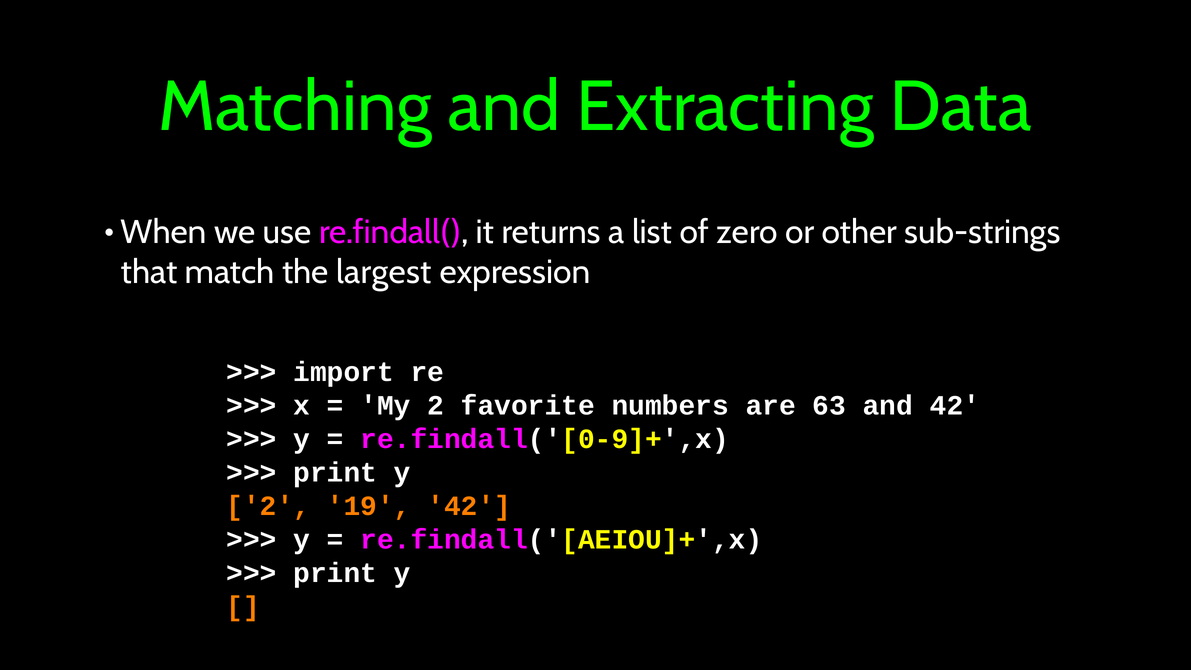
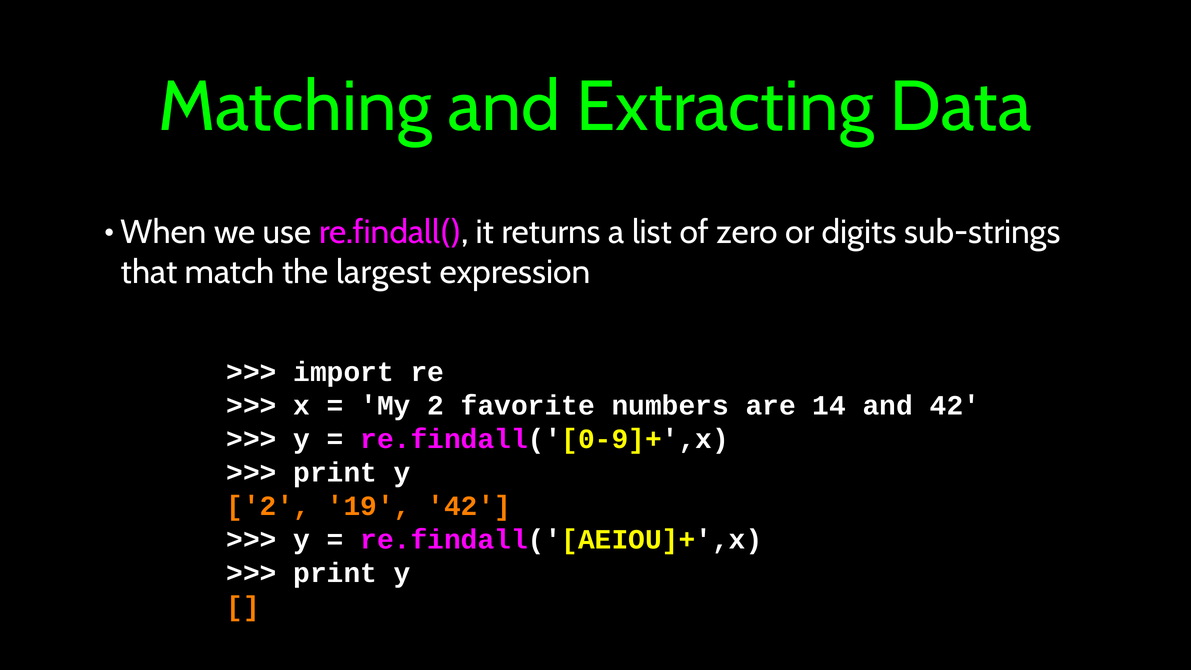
other: other -> digits
63: 63 -> 14
